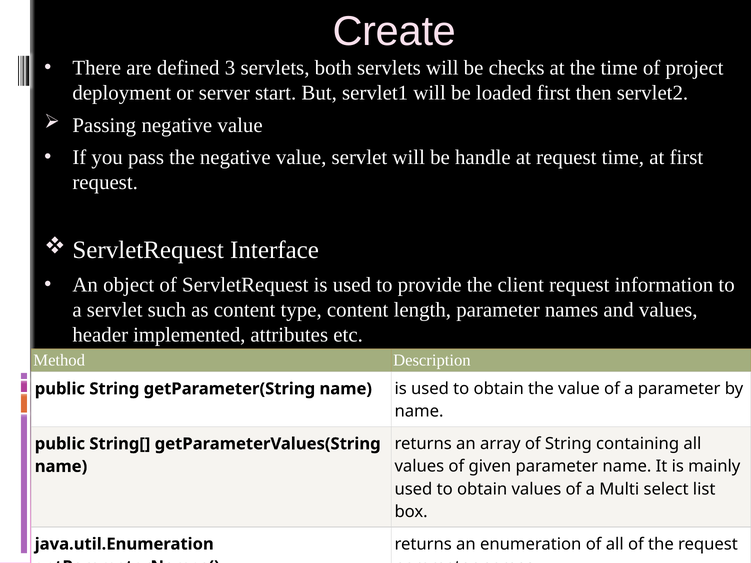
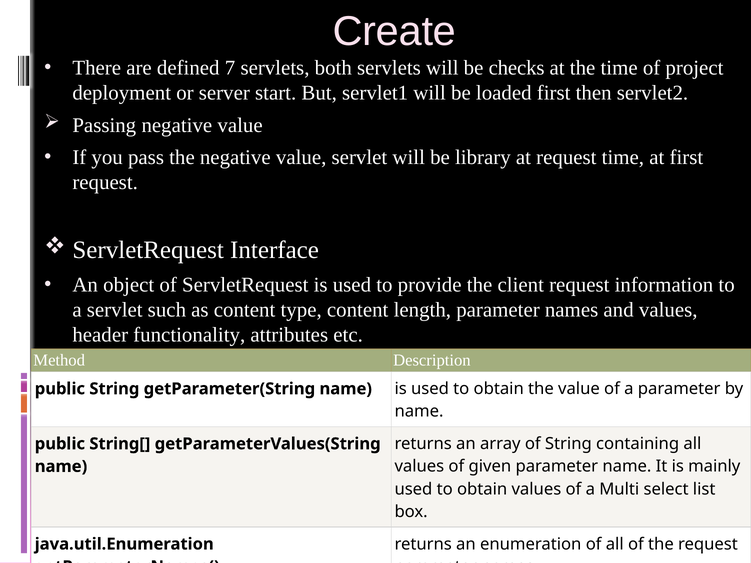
3: 3 -> 7
handle: handle -> library
implemented: implemented -> functionality
